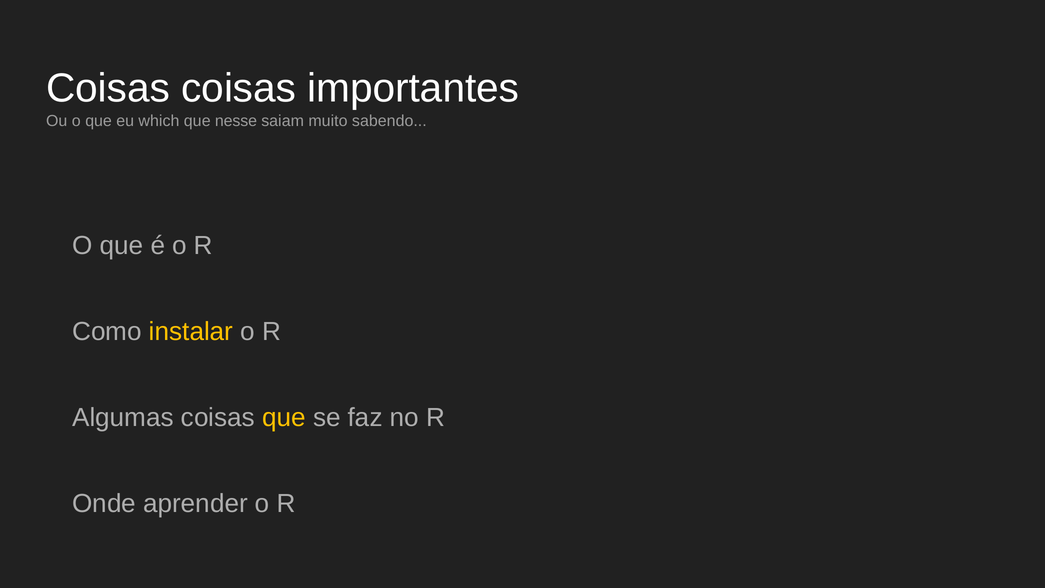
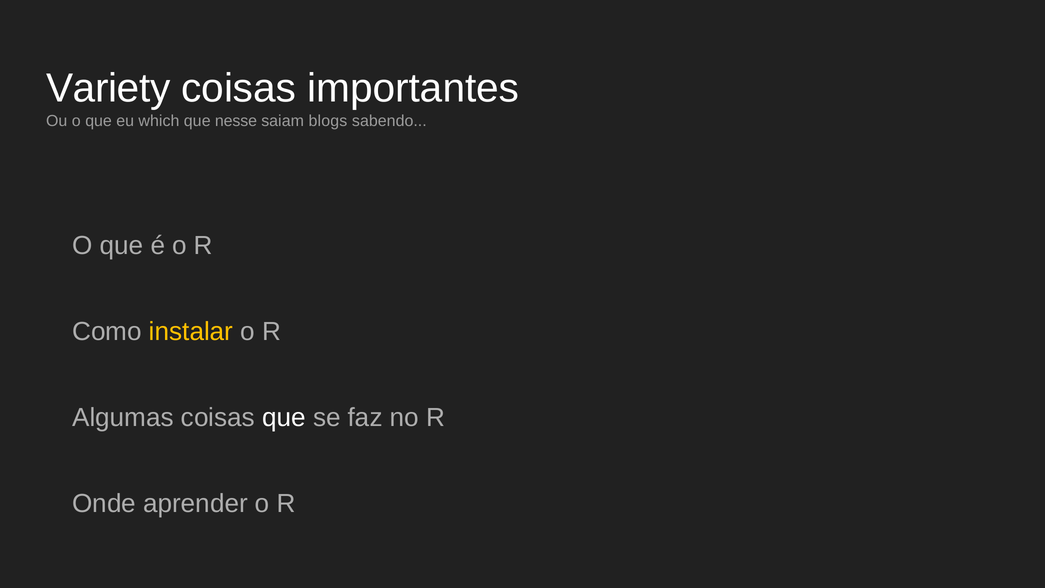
Coisas at (108, 89): Coisas -> Variety
muito: muito -> blogs
que at (284, 417) colour: yellow -> white
